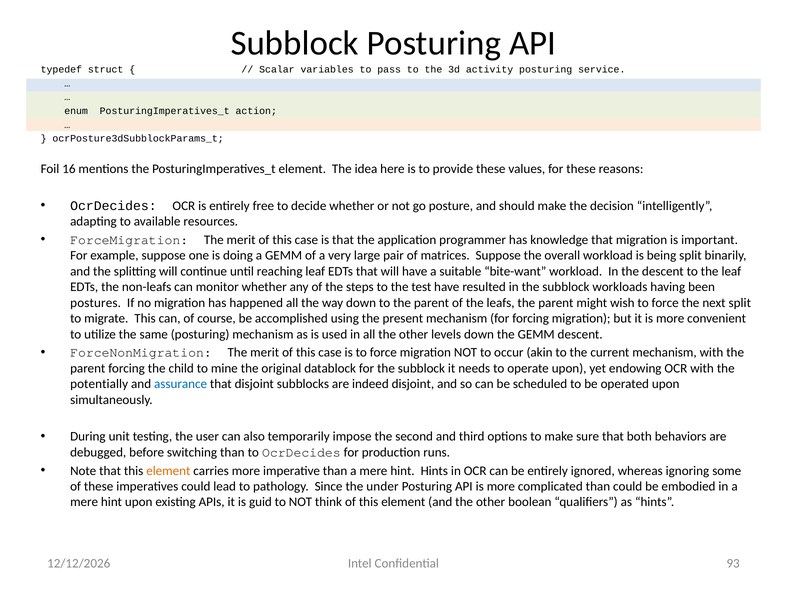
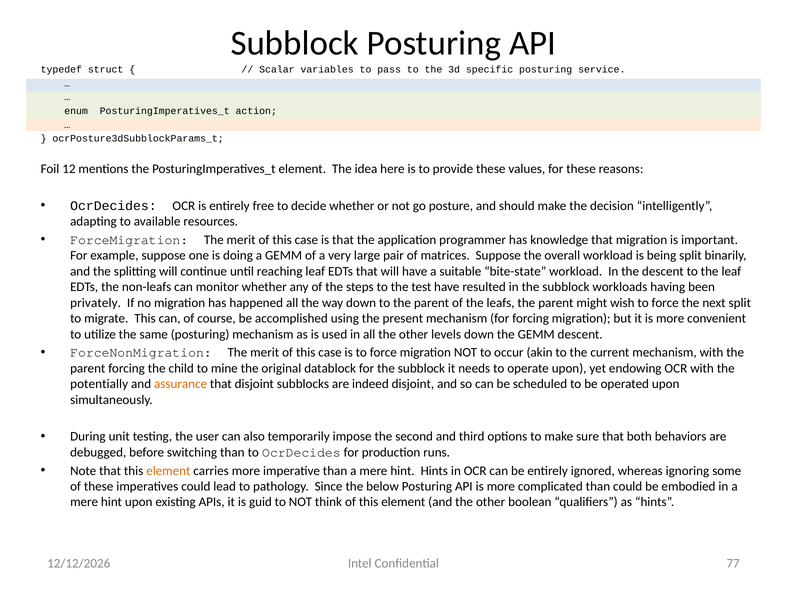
activity: activity -> specific
16: 16 -> 12
bite-want: bite-want -> bite-state
postures: postures -> privately
assurance colour: blue -> orange
under: under -> below
93: 93 -> 77
